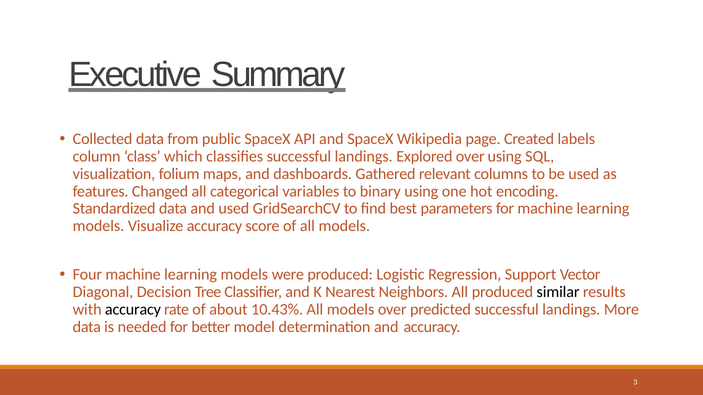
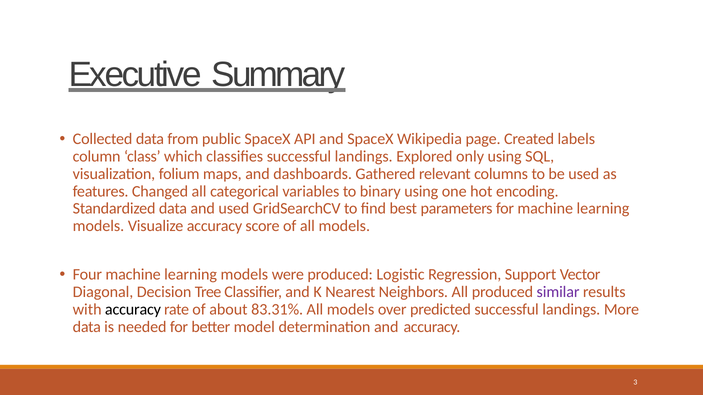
Explored over: over -> only
similar colour: black -> purple
10.43%: 10.43% -> 83.31%
